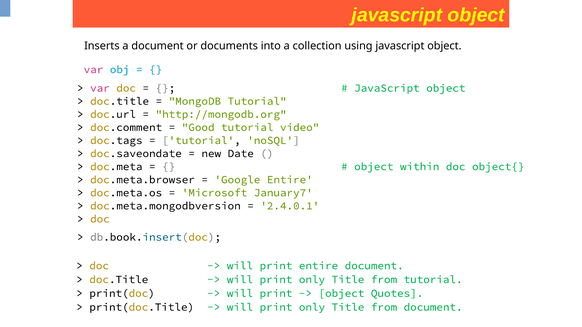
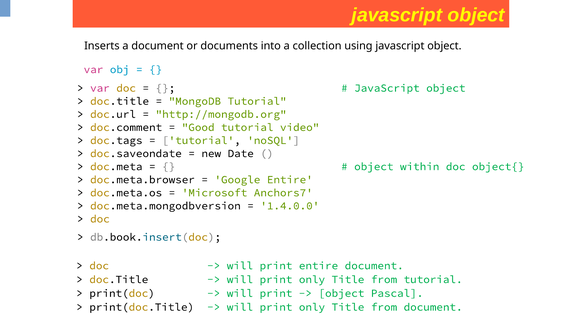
January7: January7 -> Anchors7
2.4.0.1: 2.4.0.1 -> 1.4.0.0
Quotes: Quotes -> Pascal
